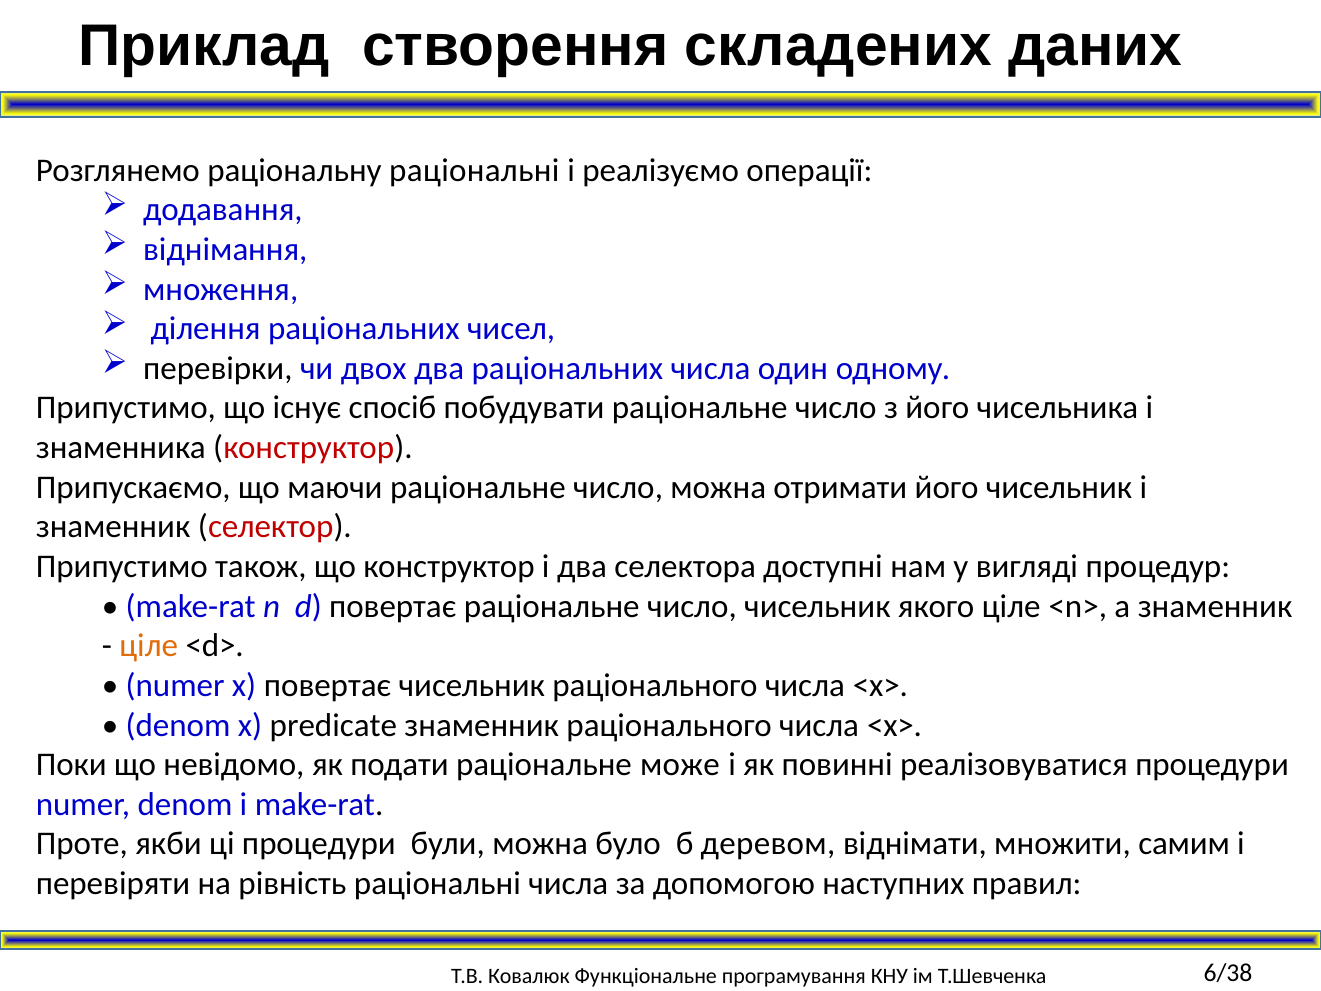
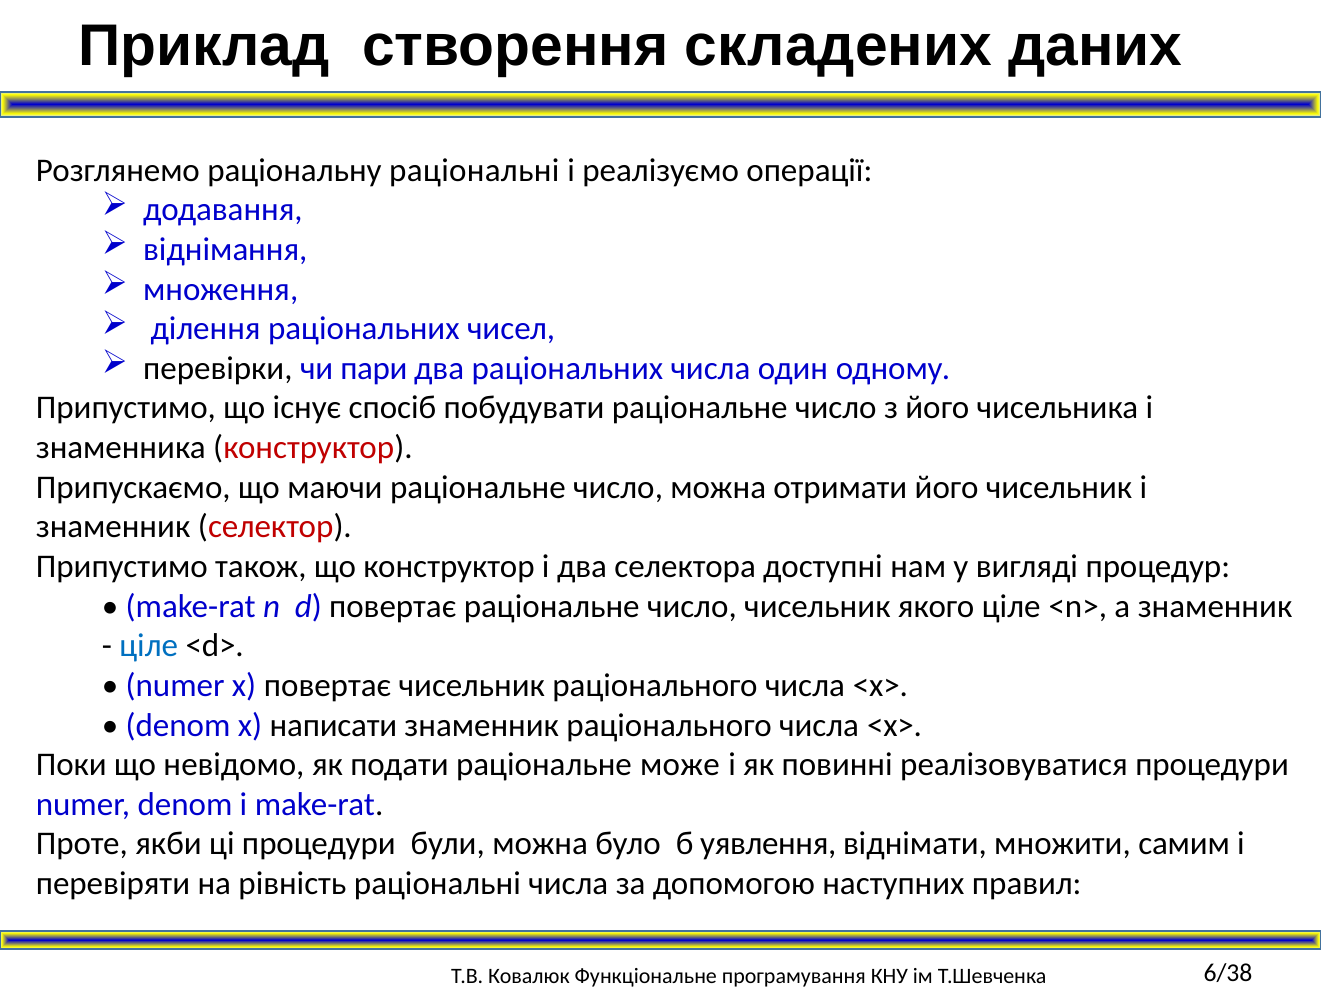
двох: двох -> пари
ціле at (149, 646) colour: orange -> blue
predicate: predicate -> написати
деревом: деревом -> уявлення
